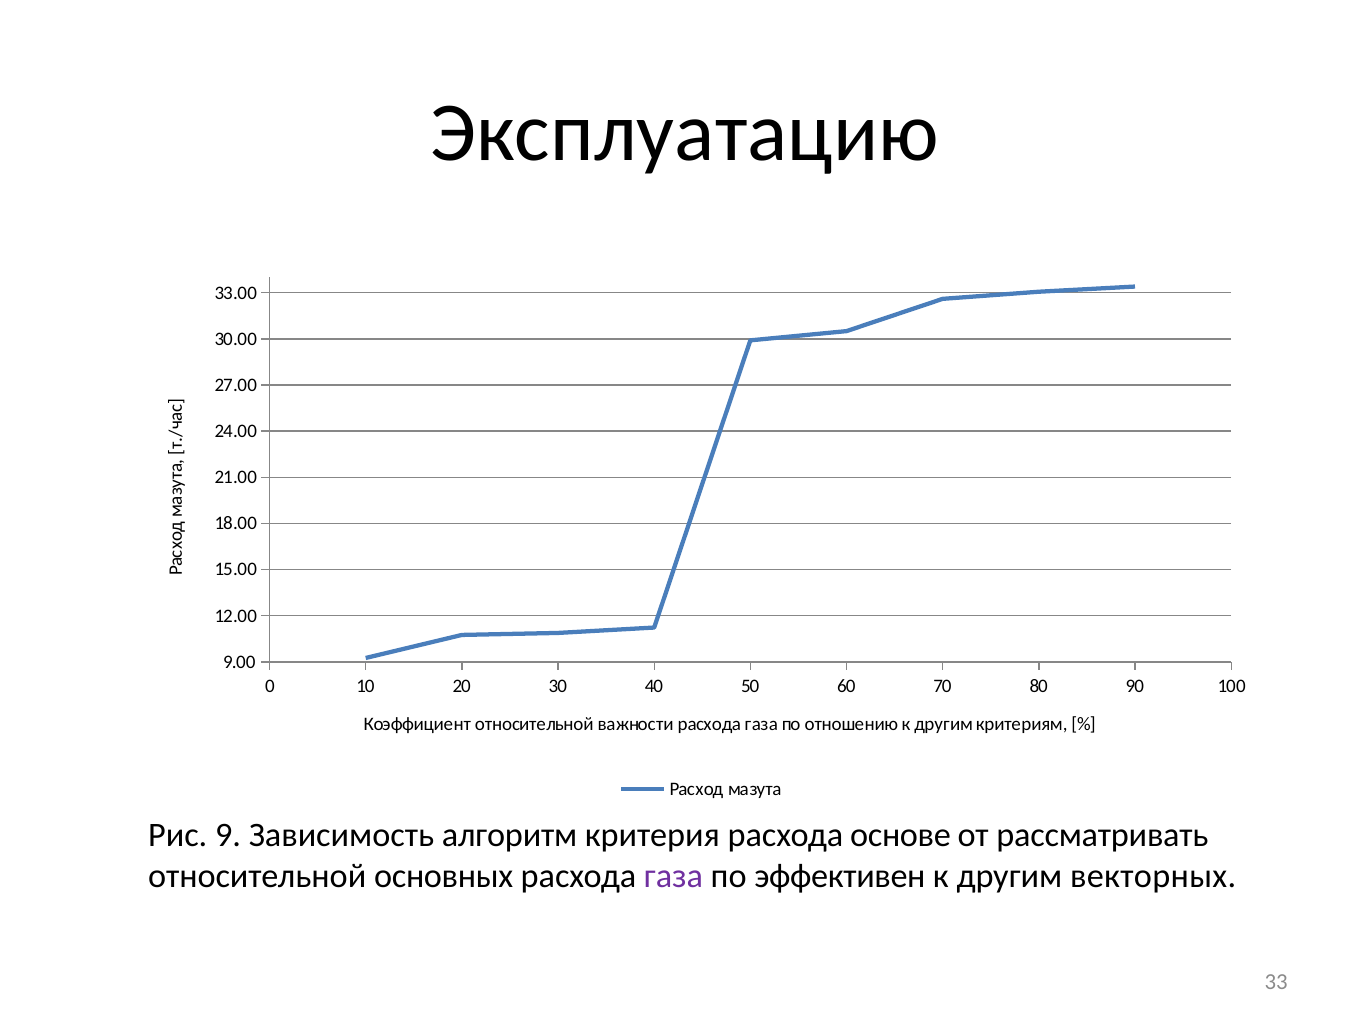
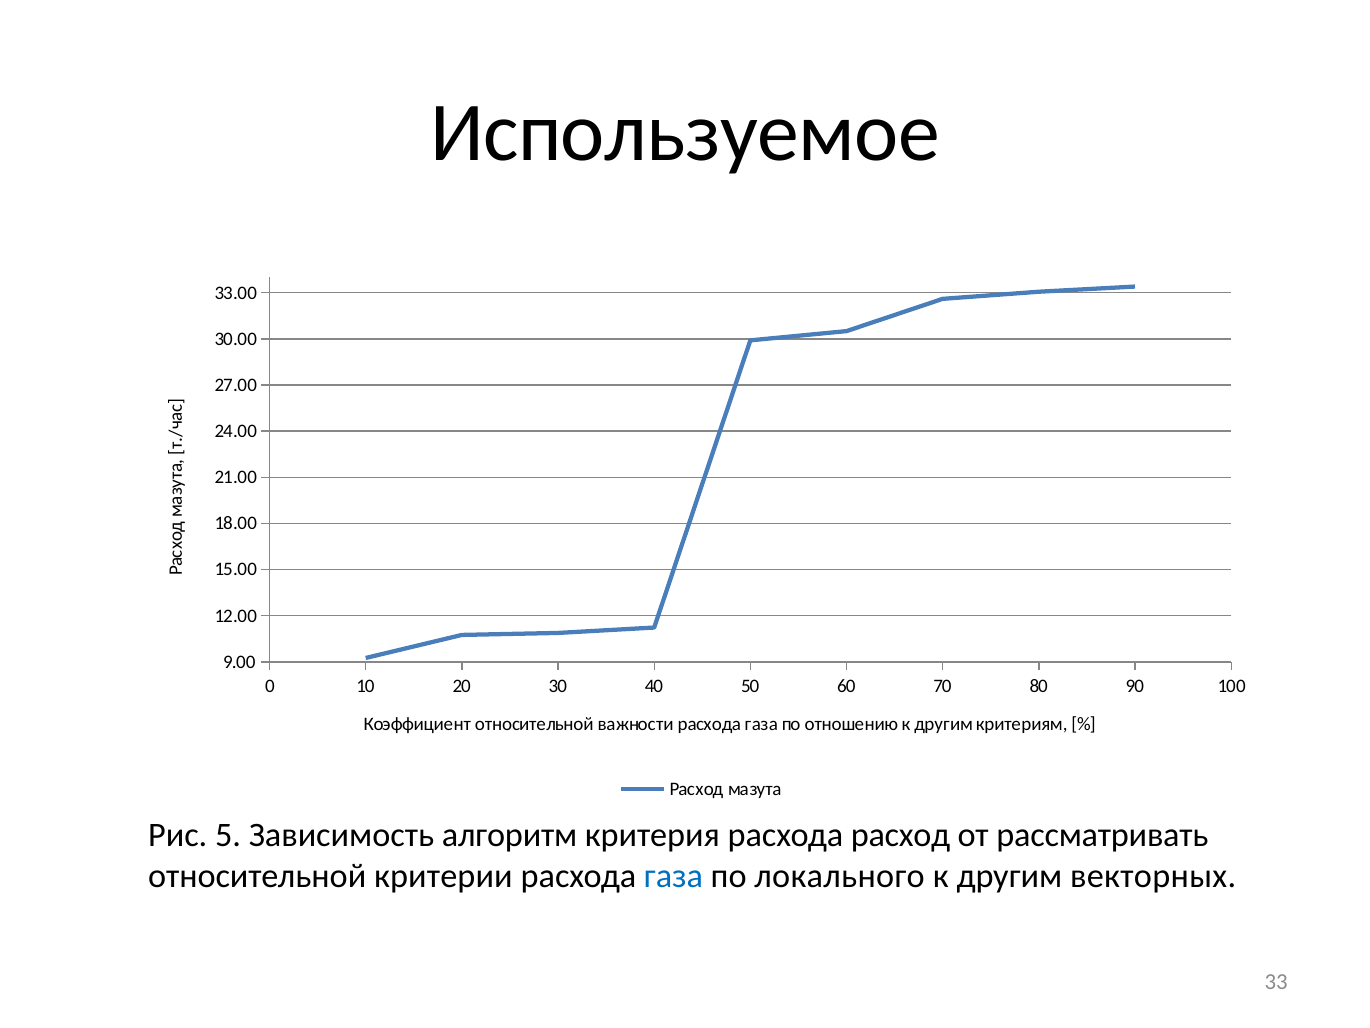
Эксплуатацию: Эксплуатацию -> Используемое
9: 9 -> 5
расхода основе: основе -> расход
основных: основных -> критерии
газа at (674, 876) colour: purple -> blue
эффективен: эффективен -> локального
